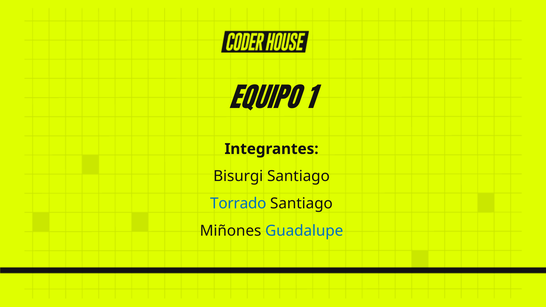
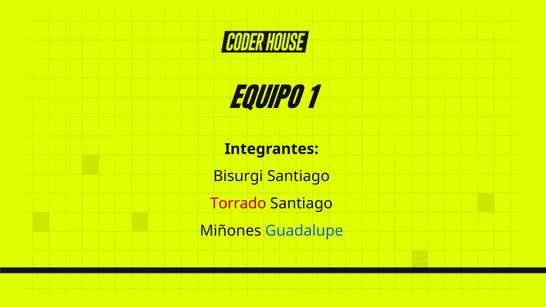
Torrado colour: blue -> red
